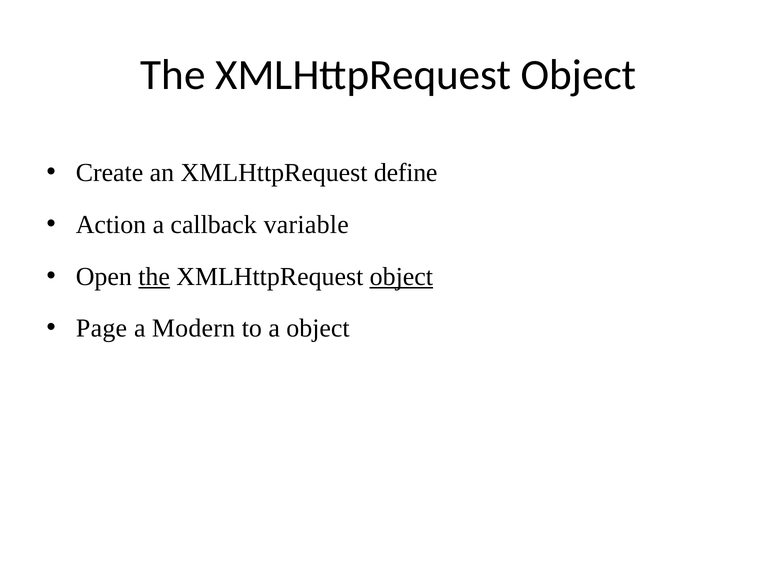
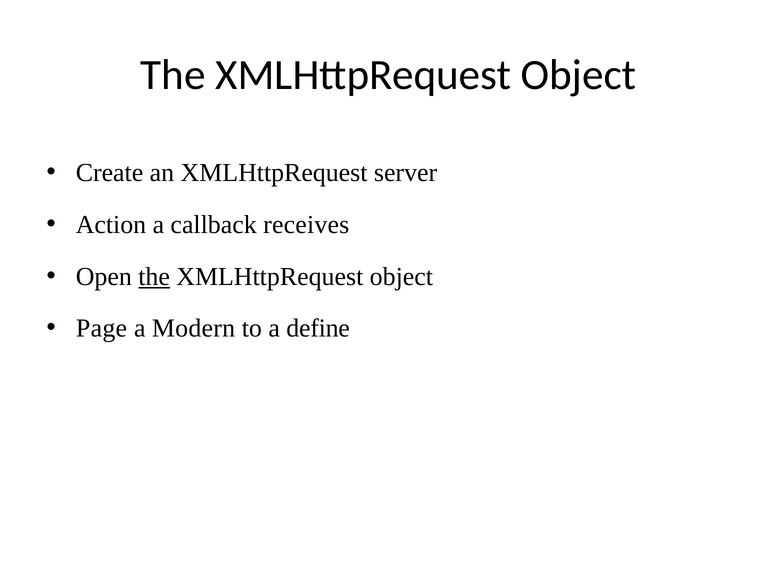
define: define -> server
variable: variable -> receives
object at (401, 276) underline: present -> none
a object: object -> define
